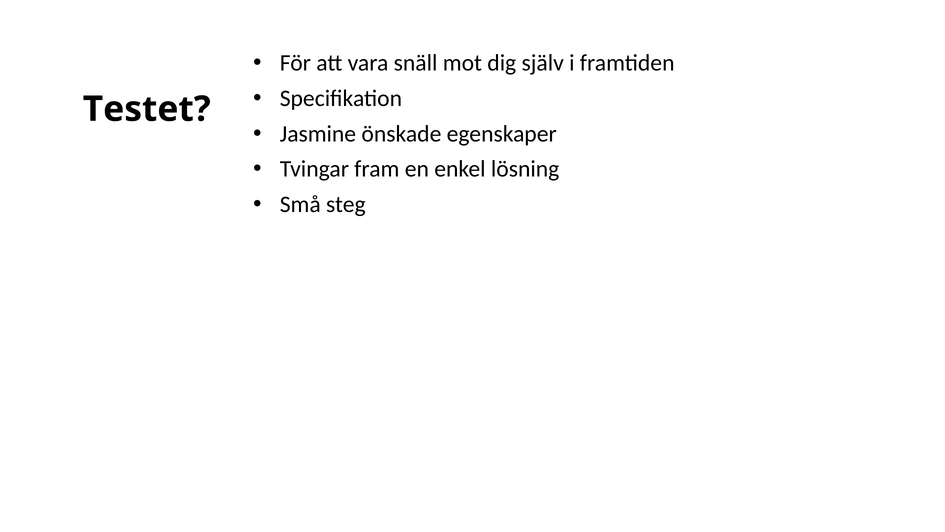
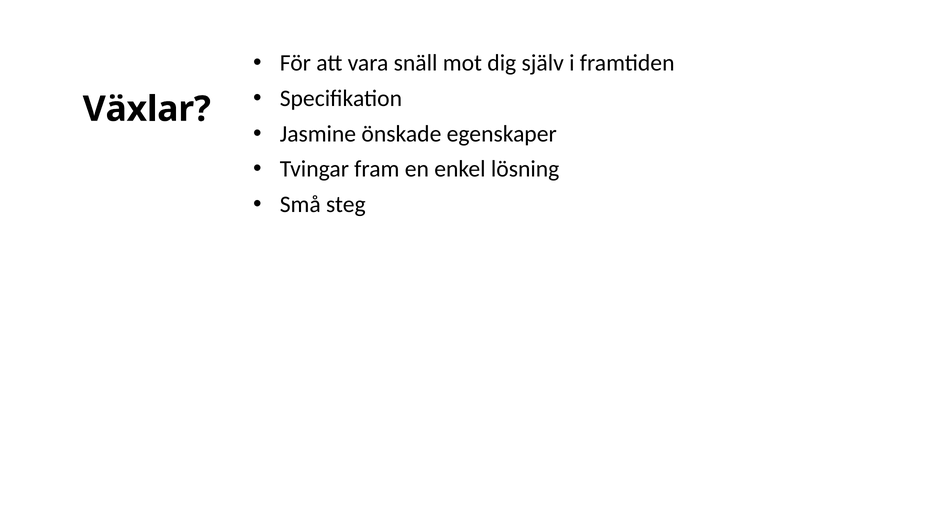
Testet: Testet -> Växlar
